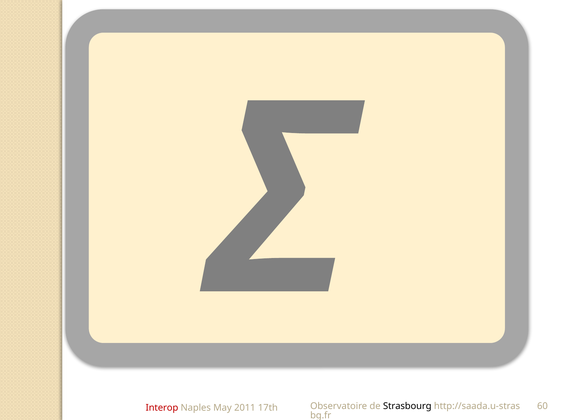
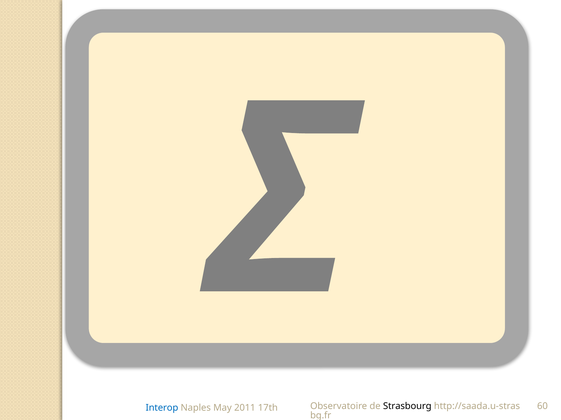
Interop colour: red -> blue
